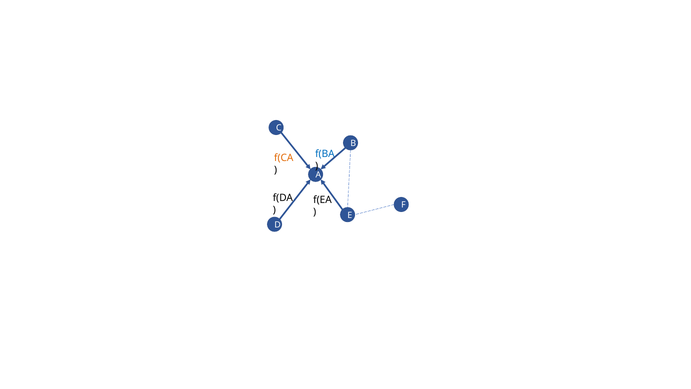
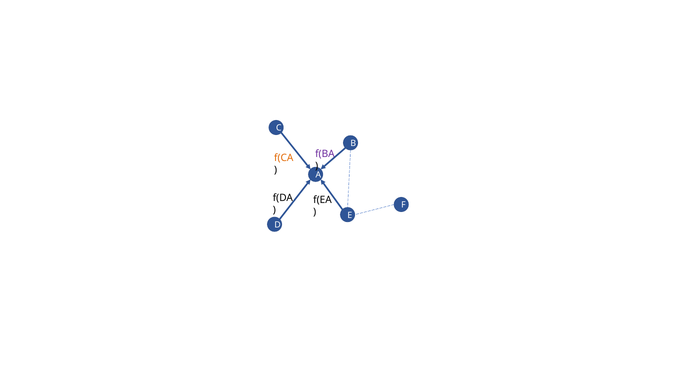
f(BA colour: blue -> purple
